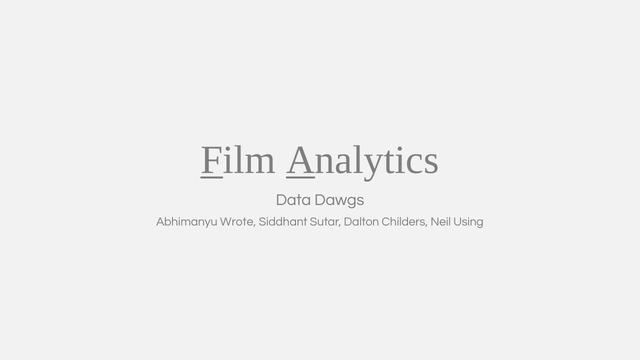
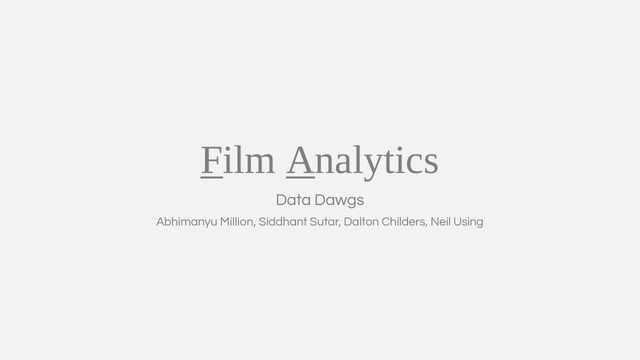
Wrote: Wrote -> Million
